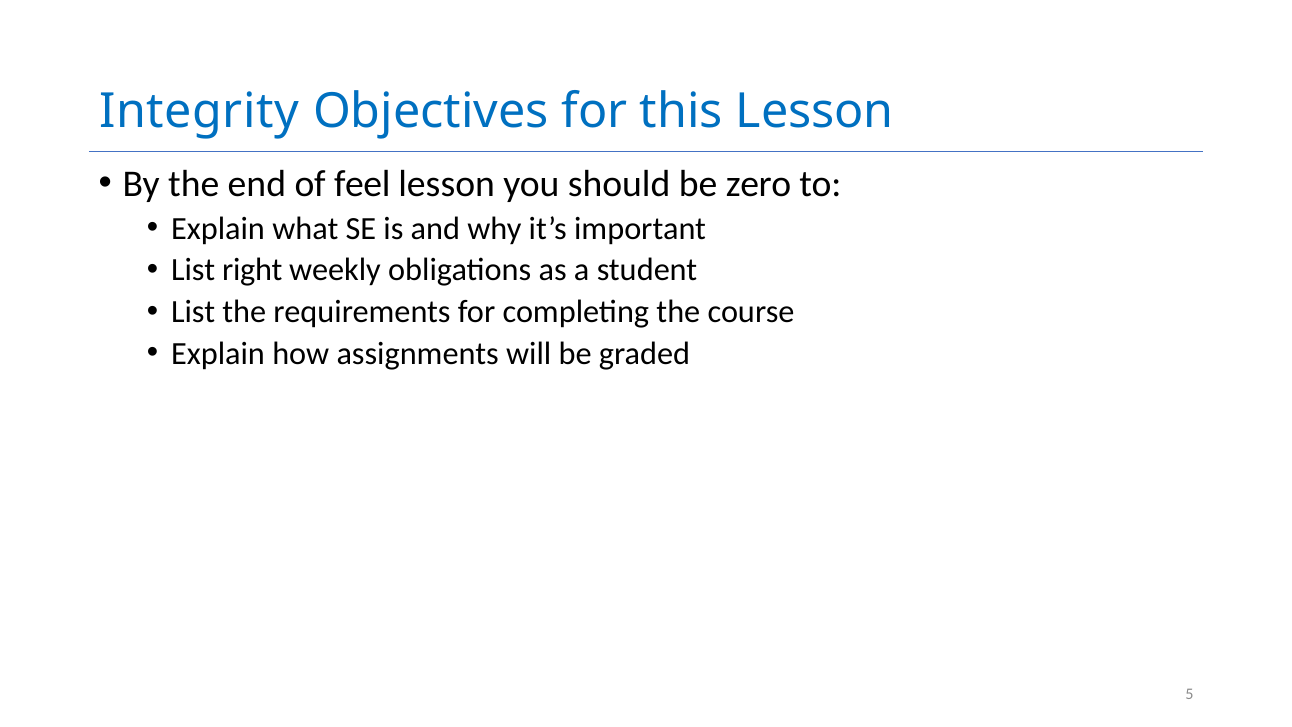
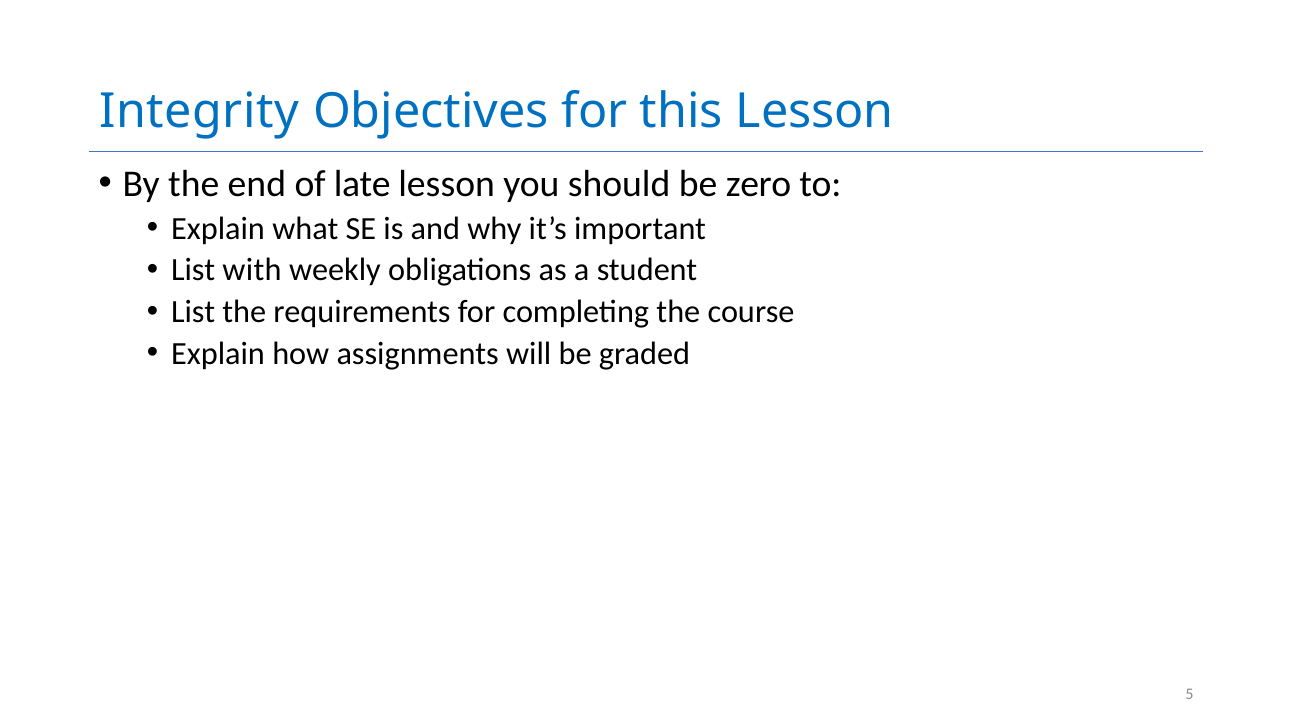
feel: feel -> late
right: right -> with
